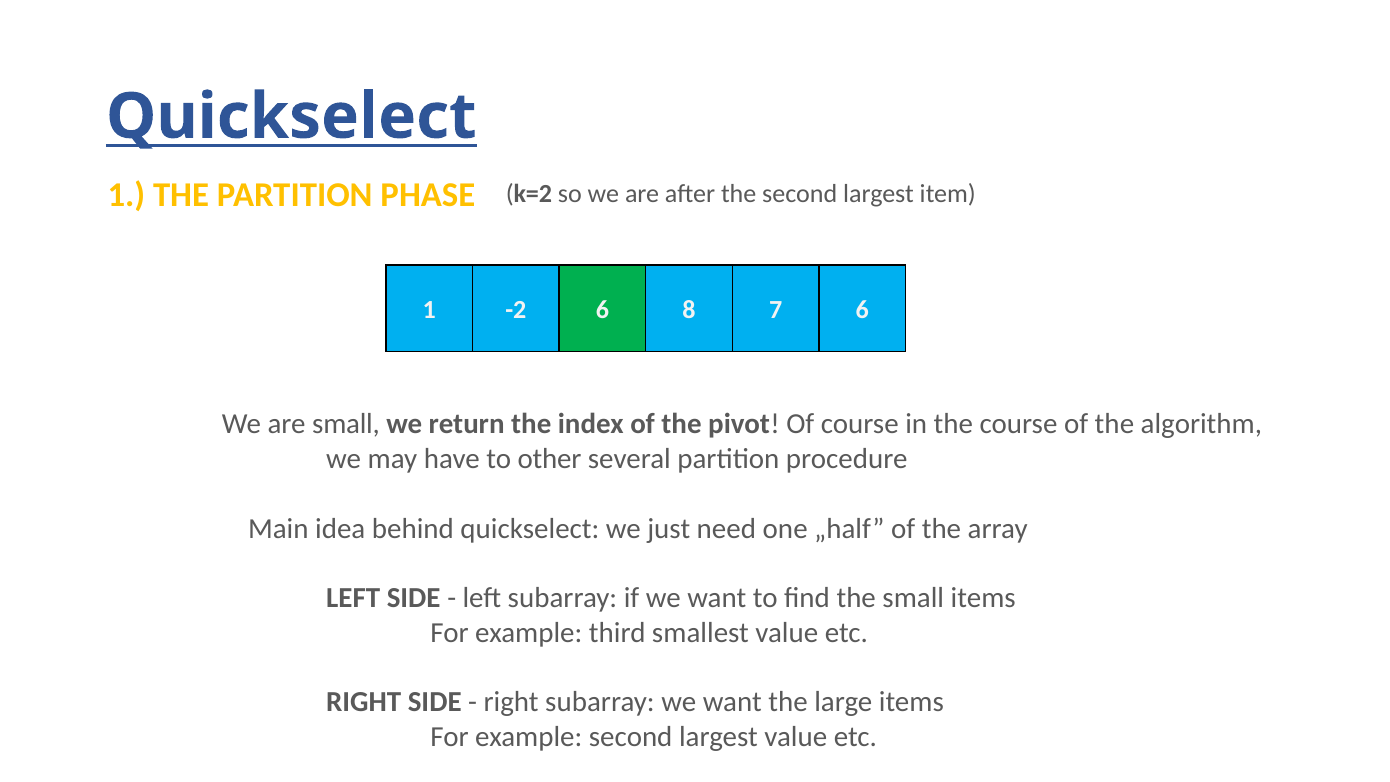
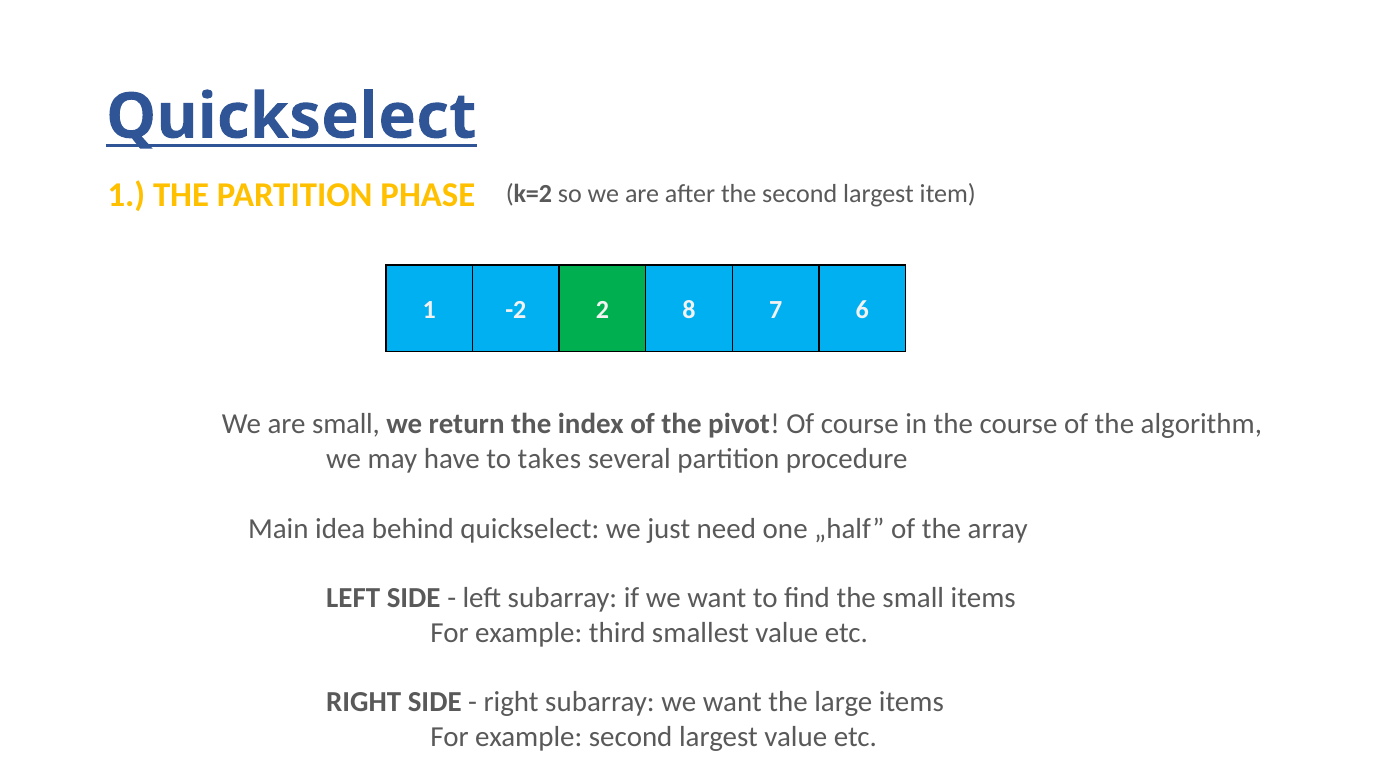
-2 6: 6 -> 2
other: other -> takes
